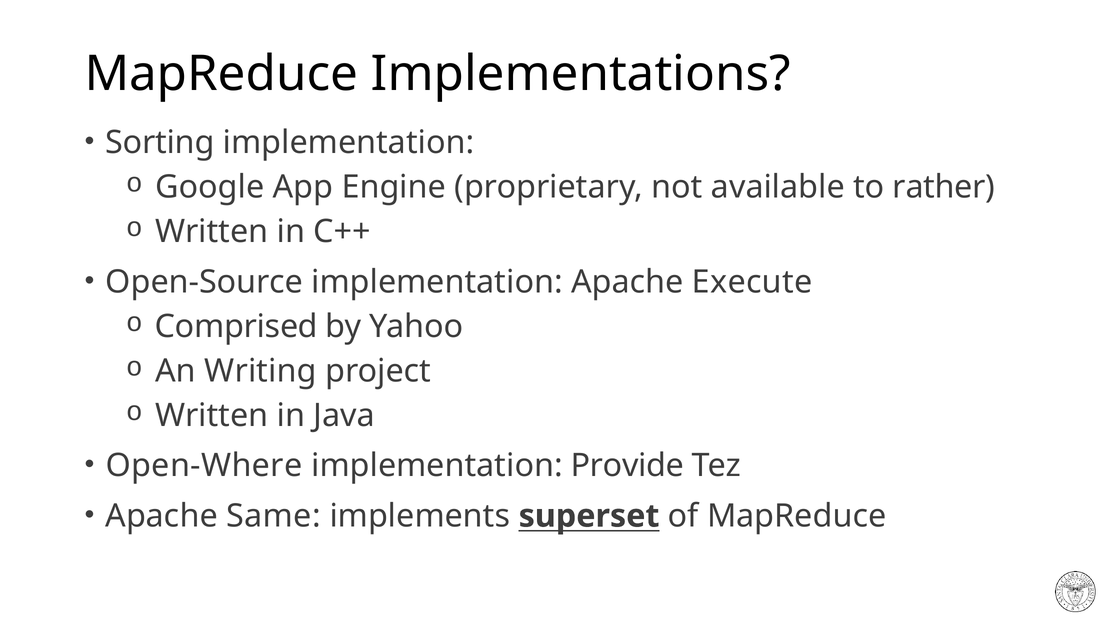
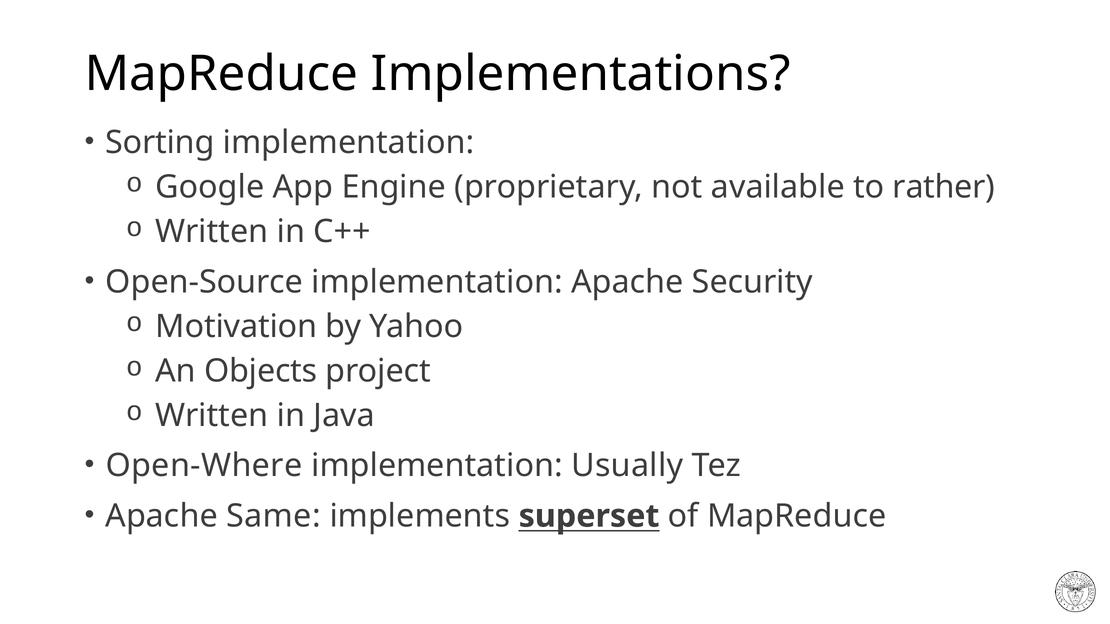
Execute: Execute -> Security
Comprised: Comprised -> Motivation
Writing: Writing -> Objects
Provide: Provide -> Usually
